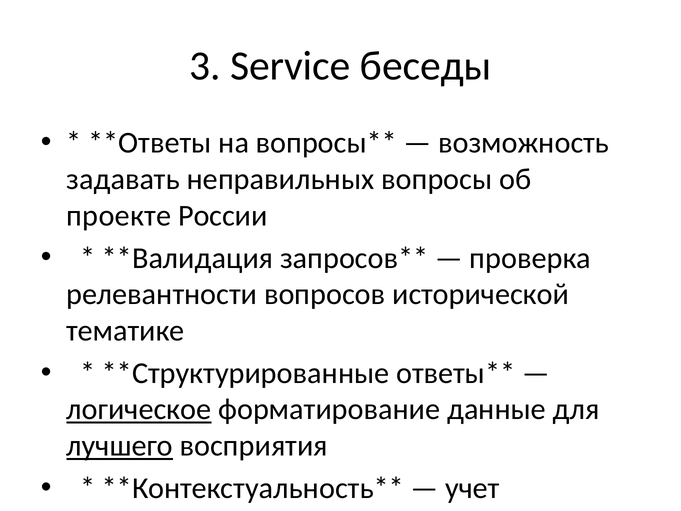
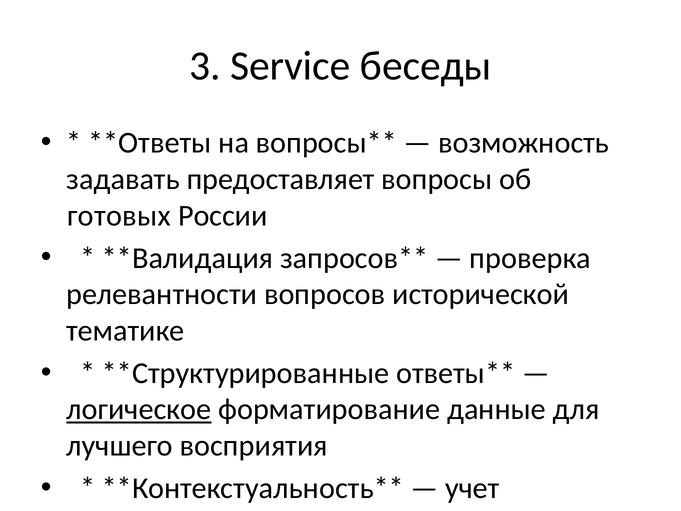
неправильных: неправильных -> предоставляет
проекте: проекте -> готовых
лучшего underline: present -> none
